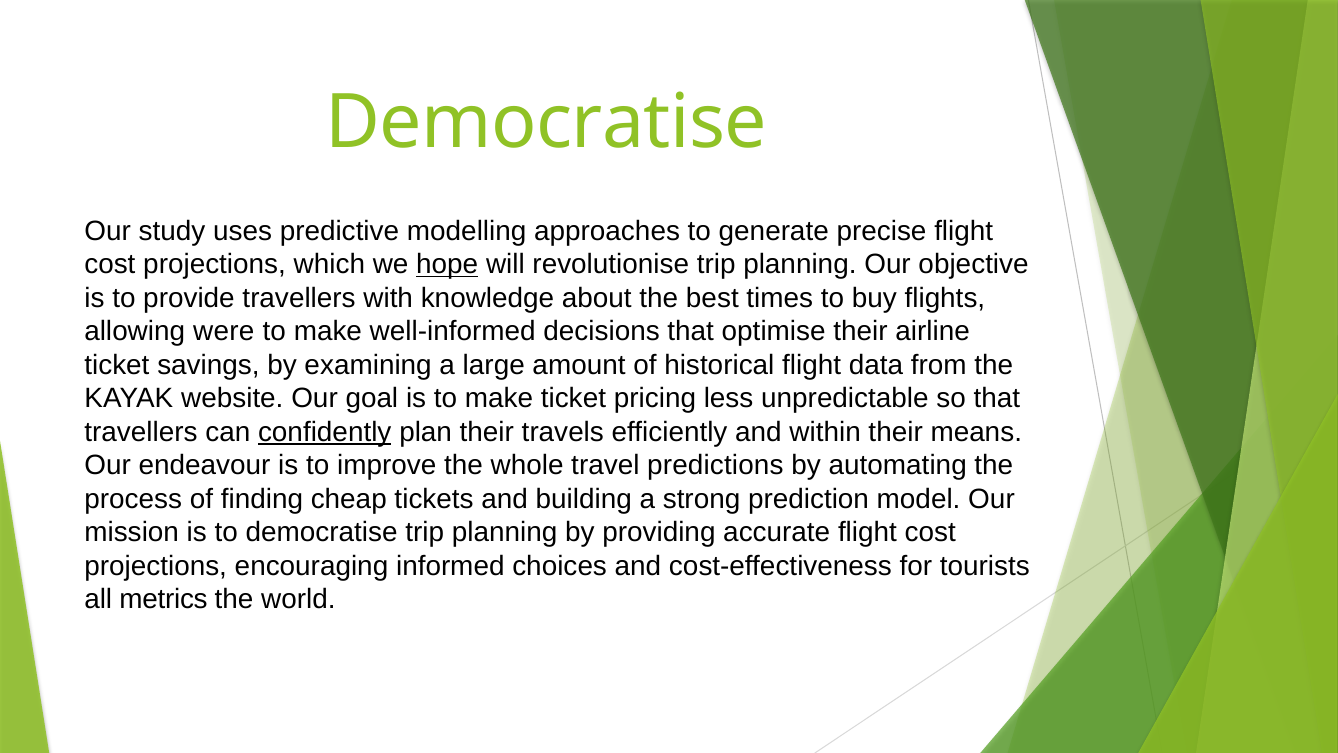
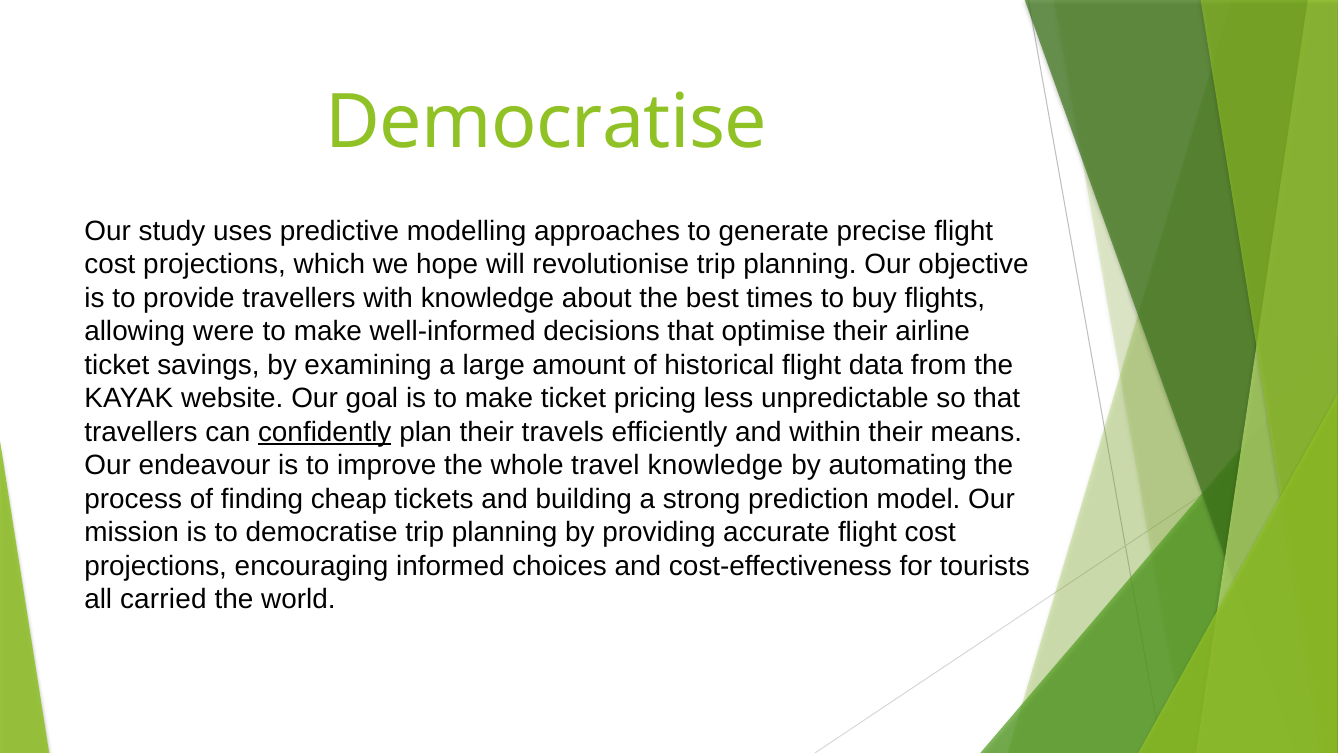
hope underline: present -> none
travel predictions: predictions -> knowledge
metrics: metrics -> carried
